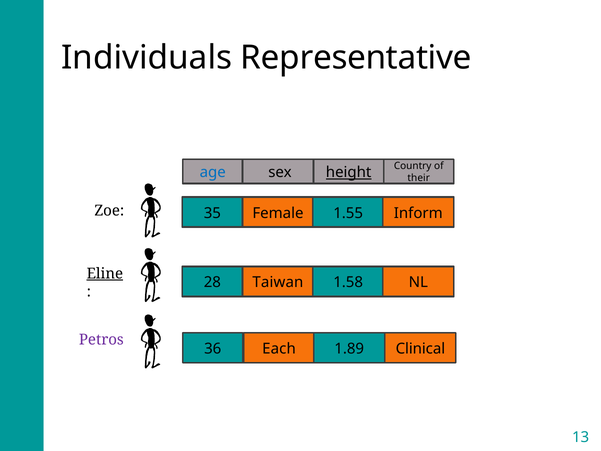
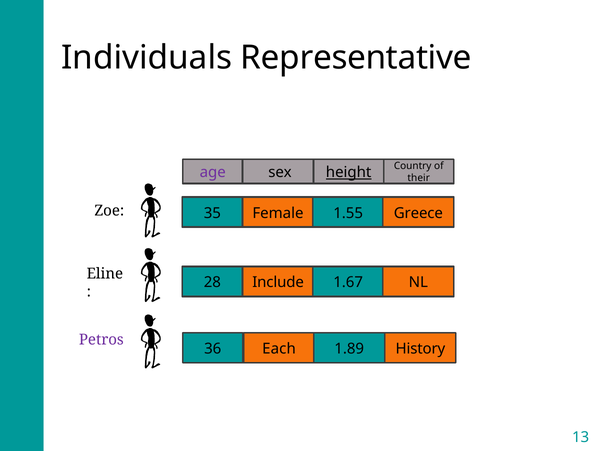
age colour: blue -> purple
Inform: Inform -> Greece
Eline underline: present -> none
Taiwan: Taiwan -> Include
1.58: 1.58 -> 1.67
Clinical: Clinical -> History
